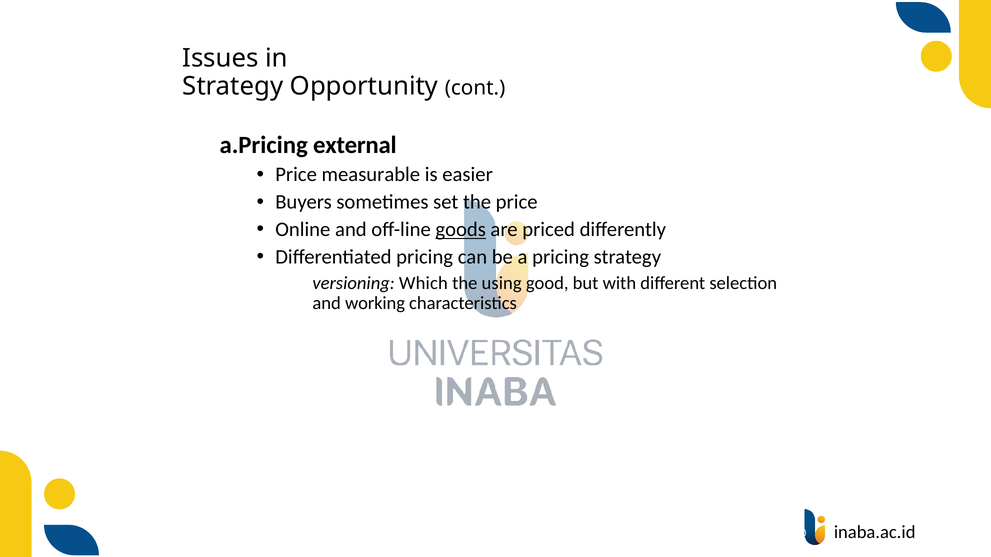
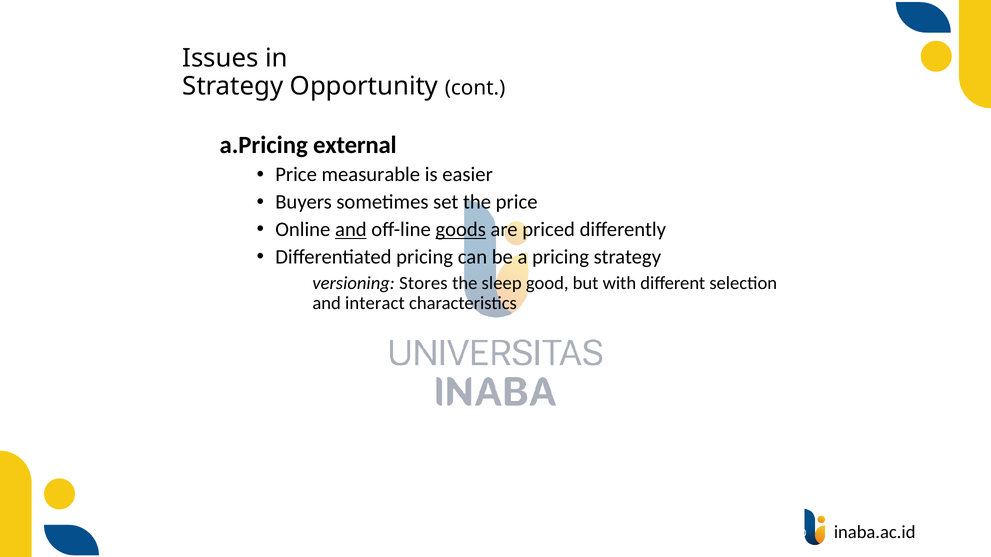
and at (351, 230) underline: none -> present
Which: Which -> Stores
using: using -> sleep
working: working -> interact
